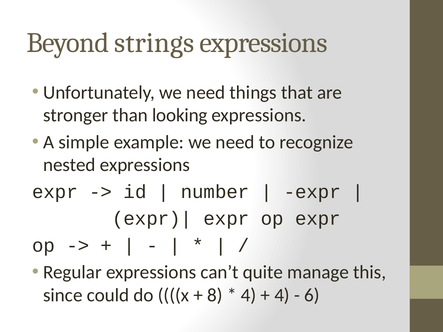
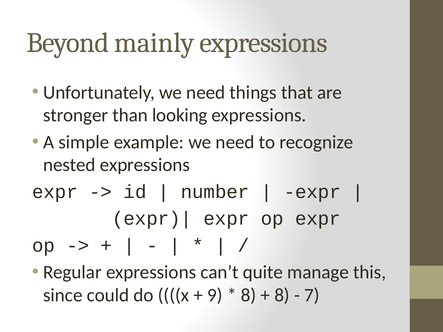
strings: strings -> mainly
8: 8 -> 9
4 at (249, 295): 4 -> 8
4 at (282, 295): 4 -> 8
6: 6 -> 7
